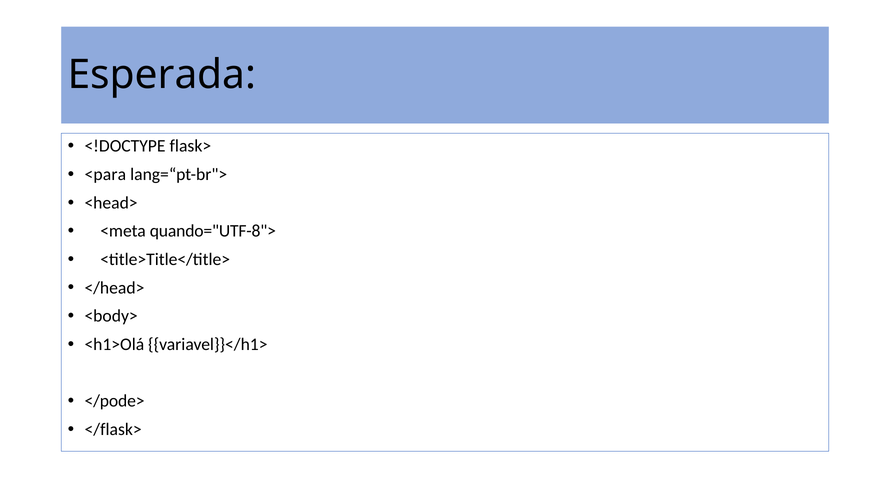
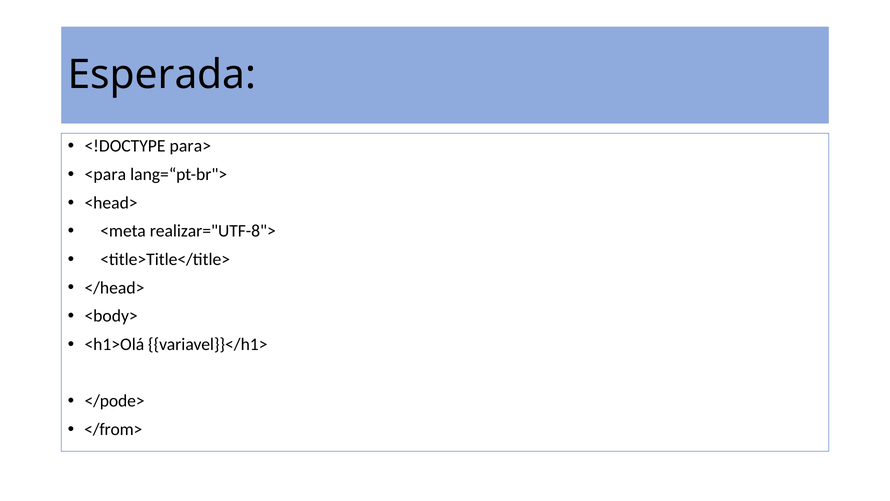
flask>: flask> -> para>
quando="UTF-8">: quando="UTF-8"> -> realizar="UTF-8">
</flask>: </flask> -> </from>
